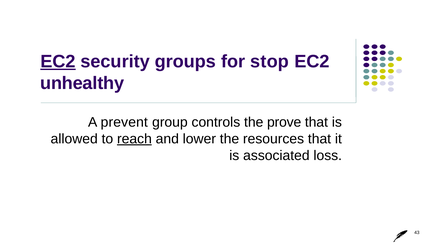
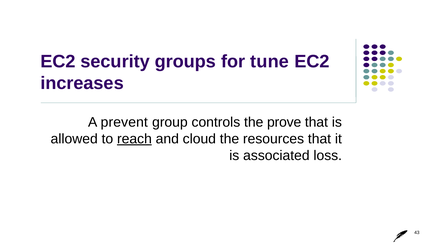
EC2 at (58, 62) underline: present -> none
stop: stop -> tune
unhealthy: unhealthy -> increases
lower: lower -> cloud
